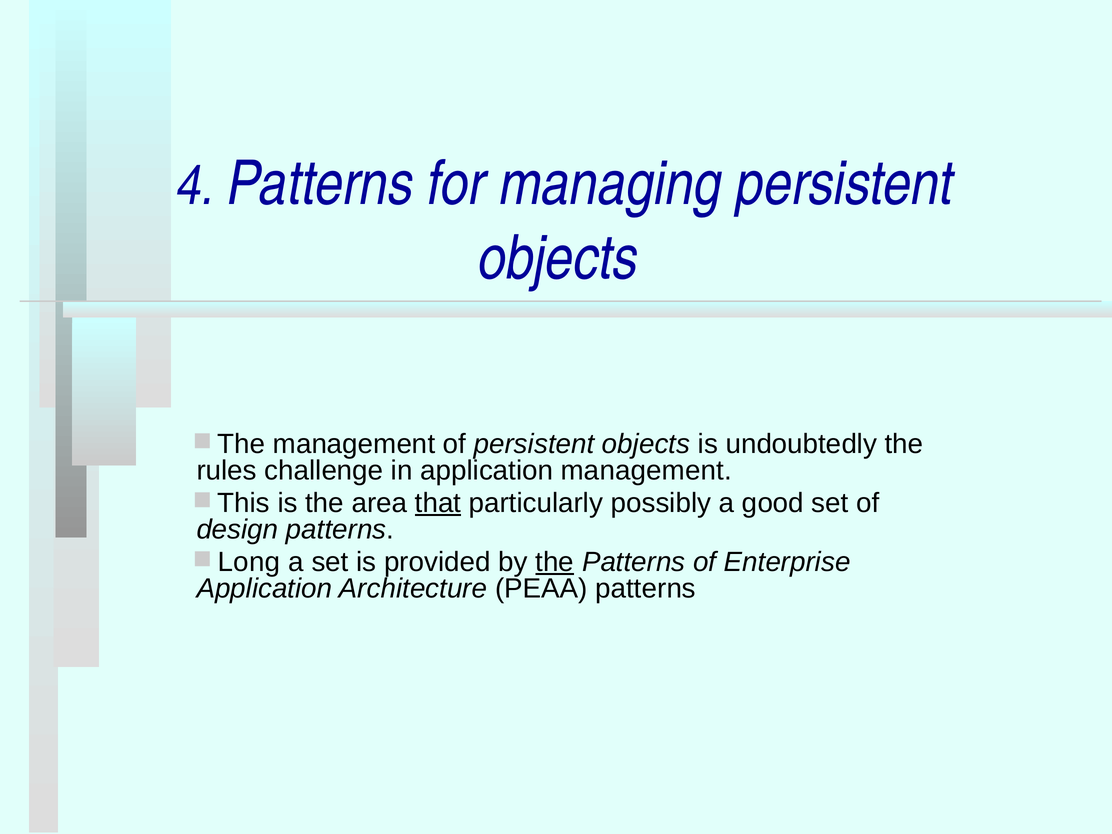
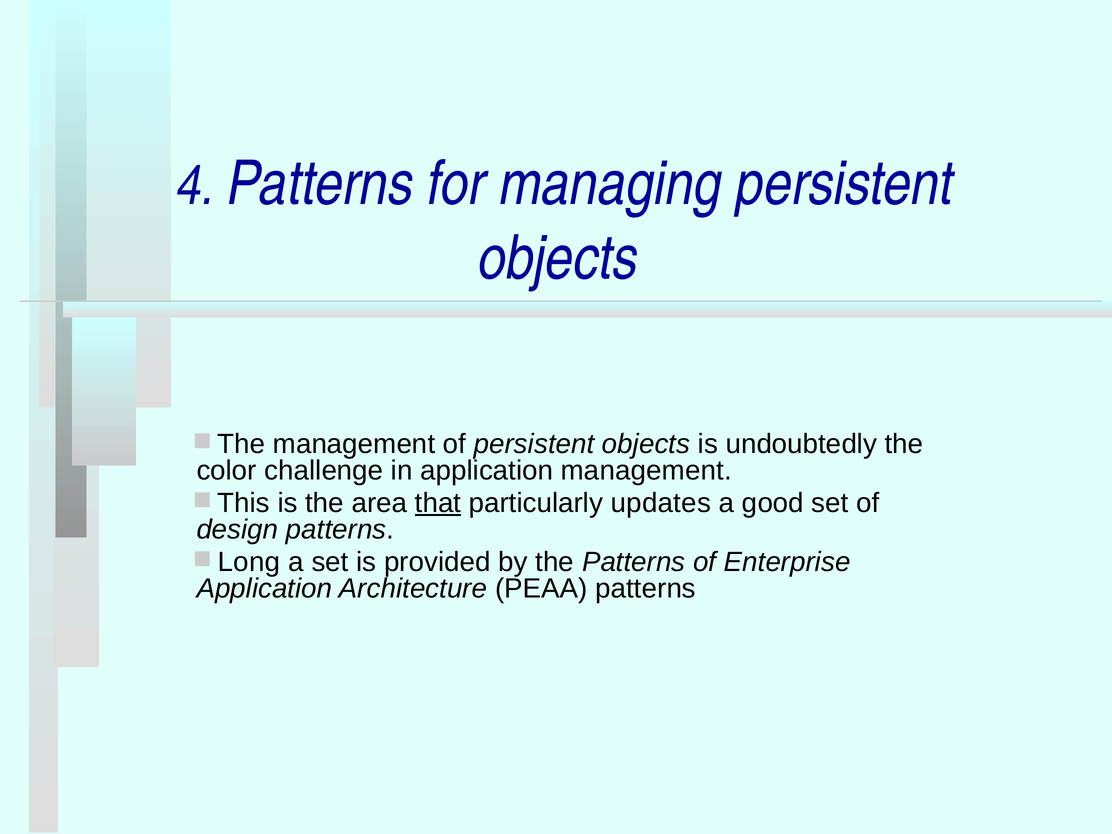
rules: rules -> color
possibly: possibly -> updates
the at (555, 562) underline: present -> none
